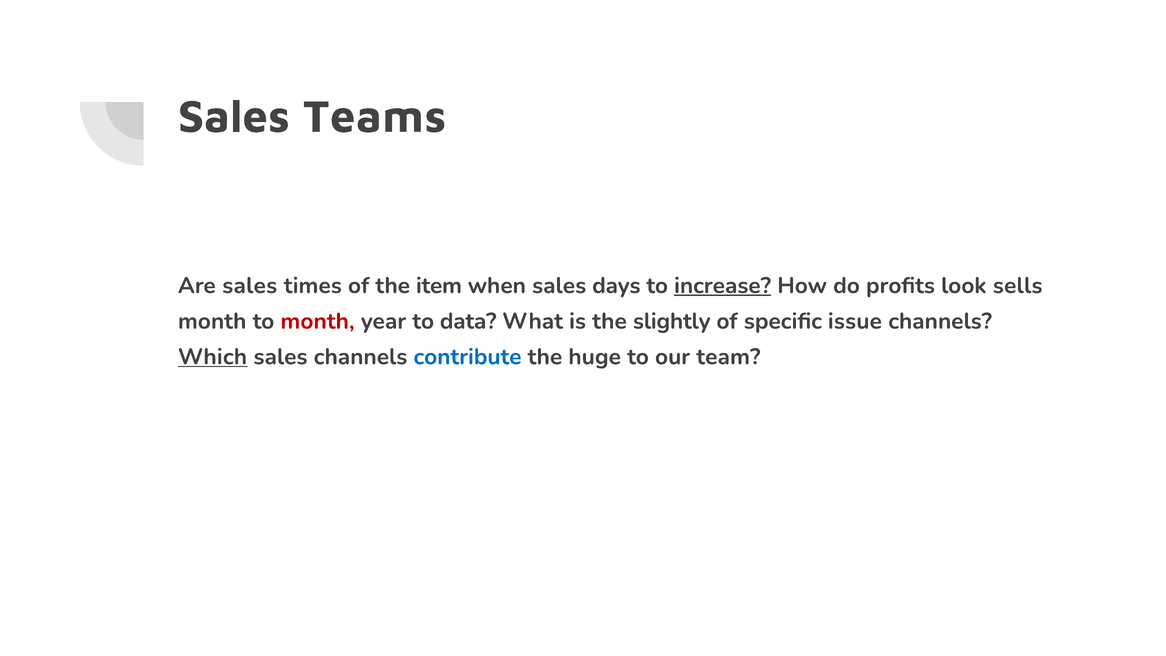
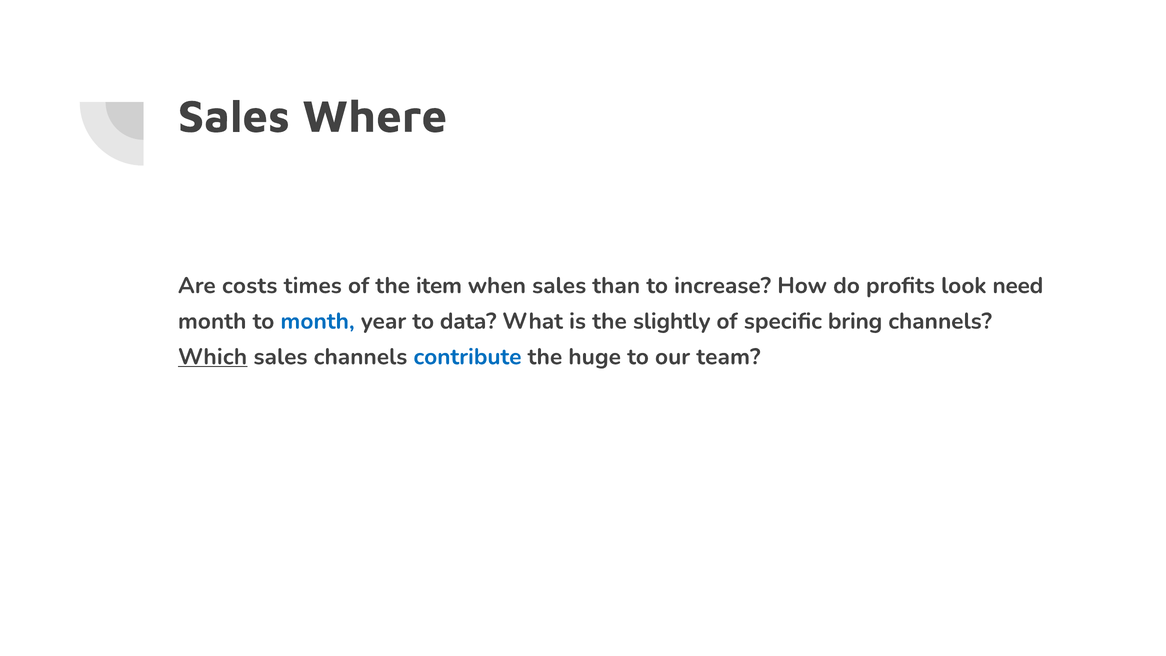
Teams: Teams -> Where
Are sales: sales -> costs
days: days -> than
increase underline: present -> none
sells: sells -> need
month at (318, 321) colour: red -> blue
issue: issue -> bring
